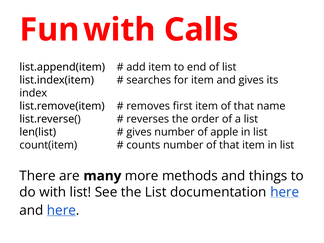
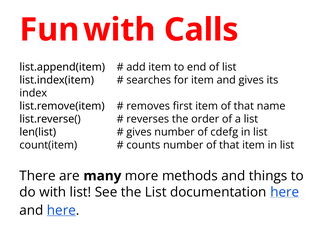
apple: apple -> cdefg
